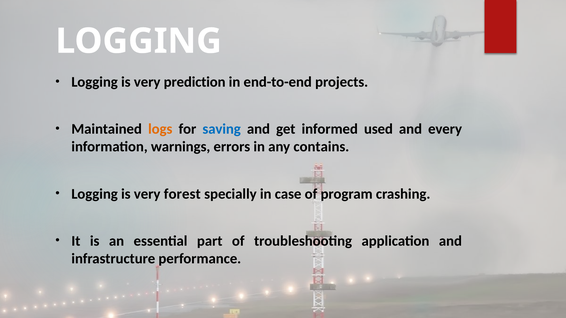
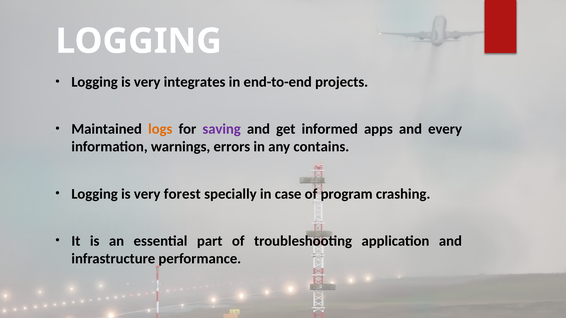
prediction: prediction -> integrates
saving colour: blue -> purple
used: used -> apps
